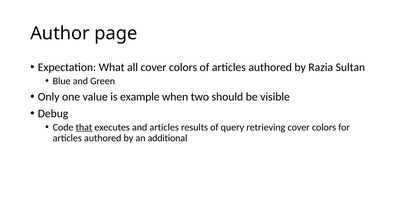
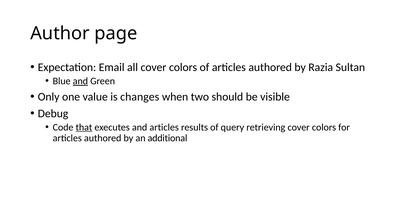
What: What -> Email
and at (80, 81) underline: none -> present
example: example -> changes
